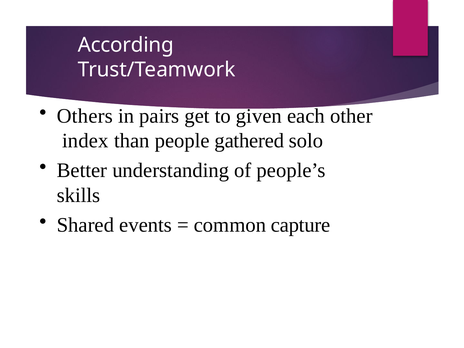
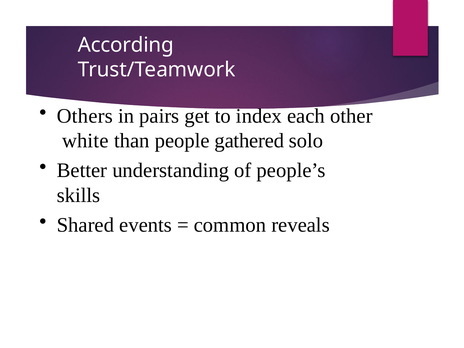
given: given -> index
index: index -> white
capture: capture -> reveals
